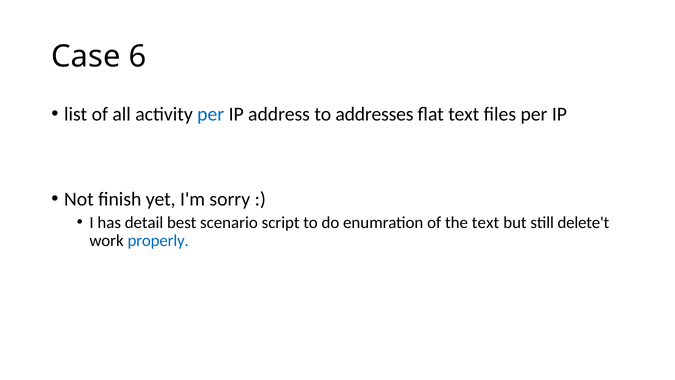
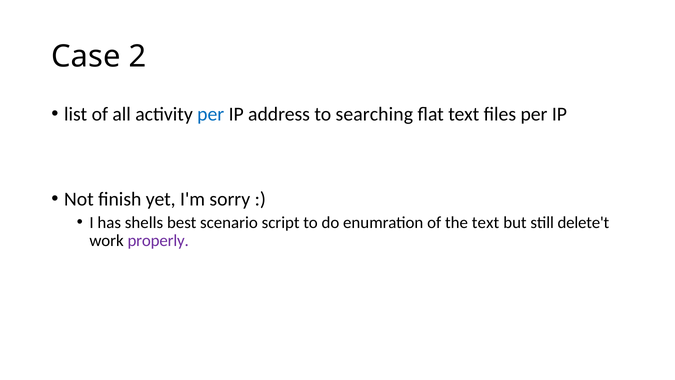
6: 6 -> 2
addresses: addresses -> searching
detail: detail -> shells
properly colour: blue -> purple
